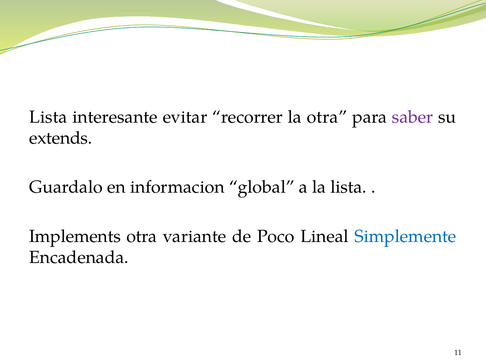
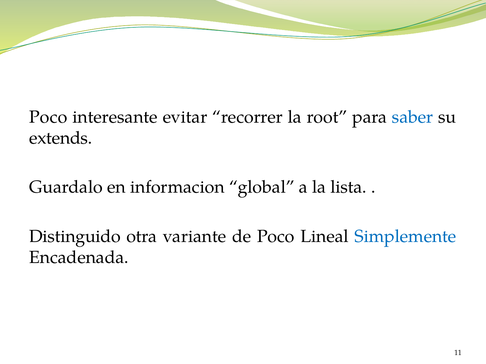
Lista at (48, 117): Lista -> Poco
la otra: otra -> root
saber colour: purple -> blue
Implements: Implements -> Distinguido
